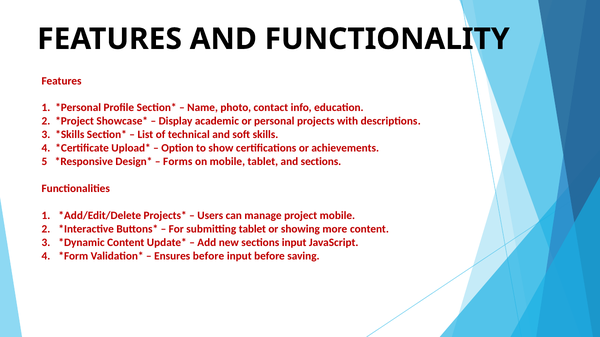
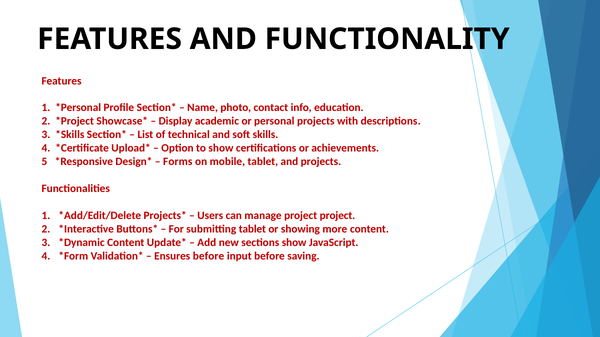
and sections: sections -> projects
project mobile: mobile -> project
sections input: input -> show
